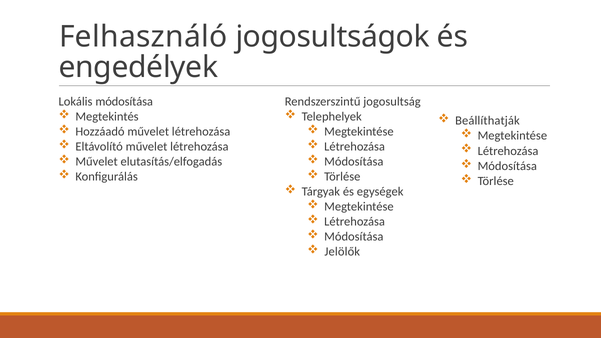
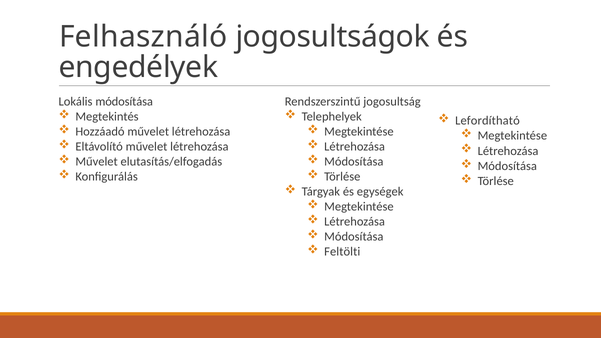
Beállíthatják: Beállíthatják -> Lefordítható
Jelölők: Jelölők -> Feltölti
